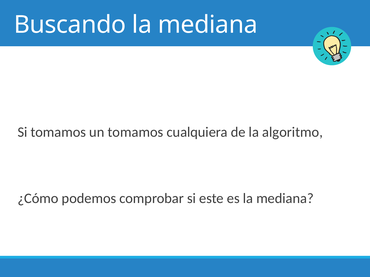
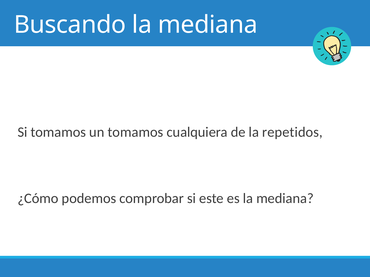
algoritmo: algoritmo -> repetidos
